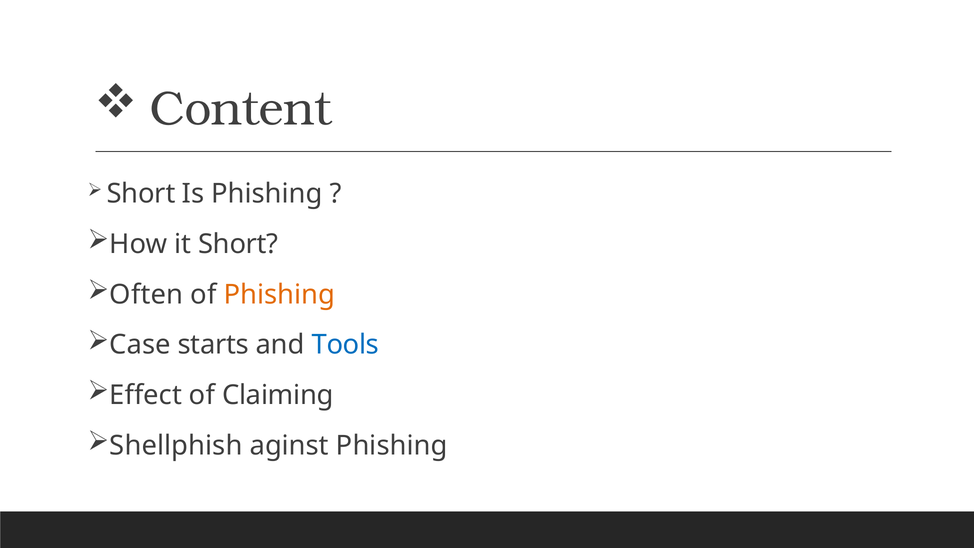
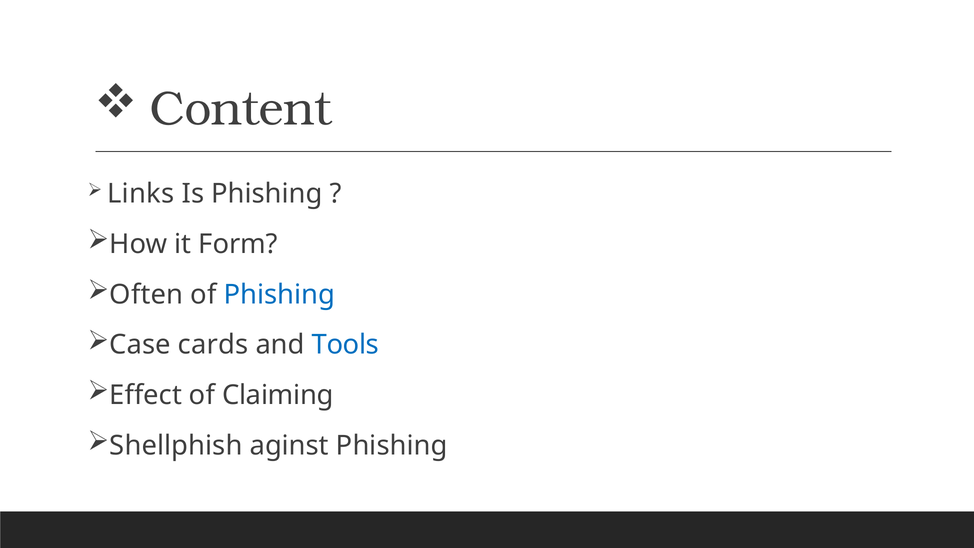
Short at (141, 194): Short -> Links
it Short: Short -> Form
Phishing at (279, 294) colour: orange -> blue
starts: starts -> cards
